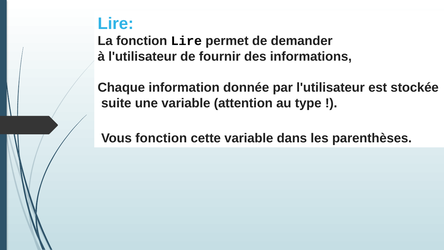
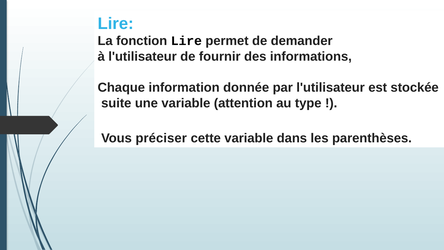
Vous fonction: fonction -> préciser
